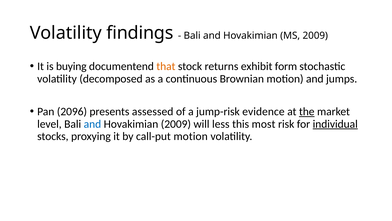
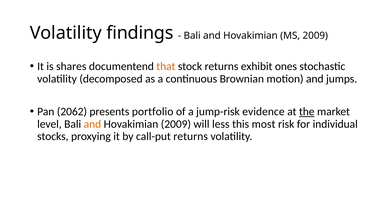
buying: buying -> shares
form: form -> ones
2096: 2096 -> 2062
assessed: assessed -> portfolio
and at (92, 124) colour: blue -> orange
individual underline: present -> none
call-put motion: motion -> returns
